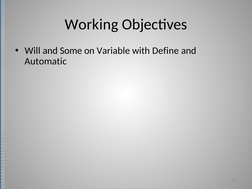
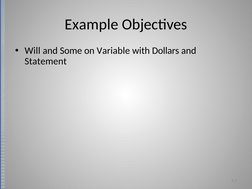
Working: Working -> Example
Define: Define -> Dollars
Automatic: Automatic -> Statement
